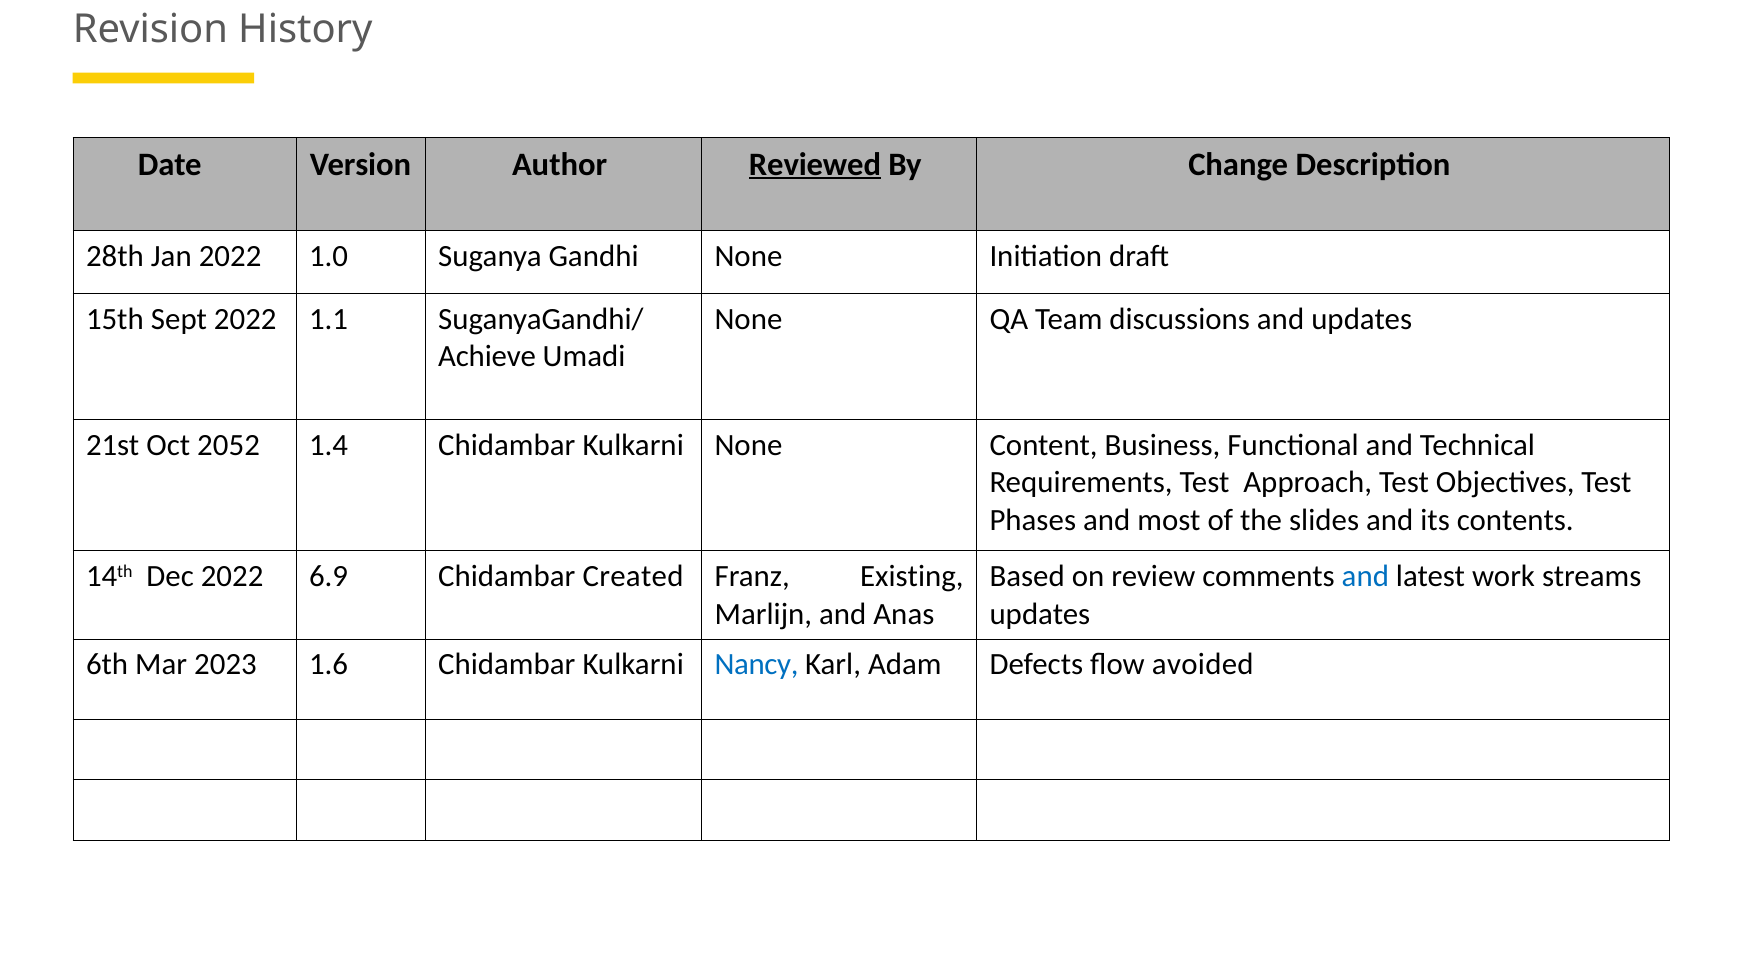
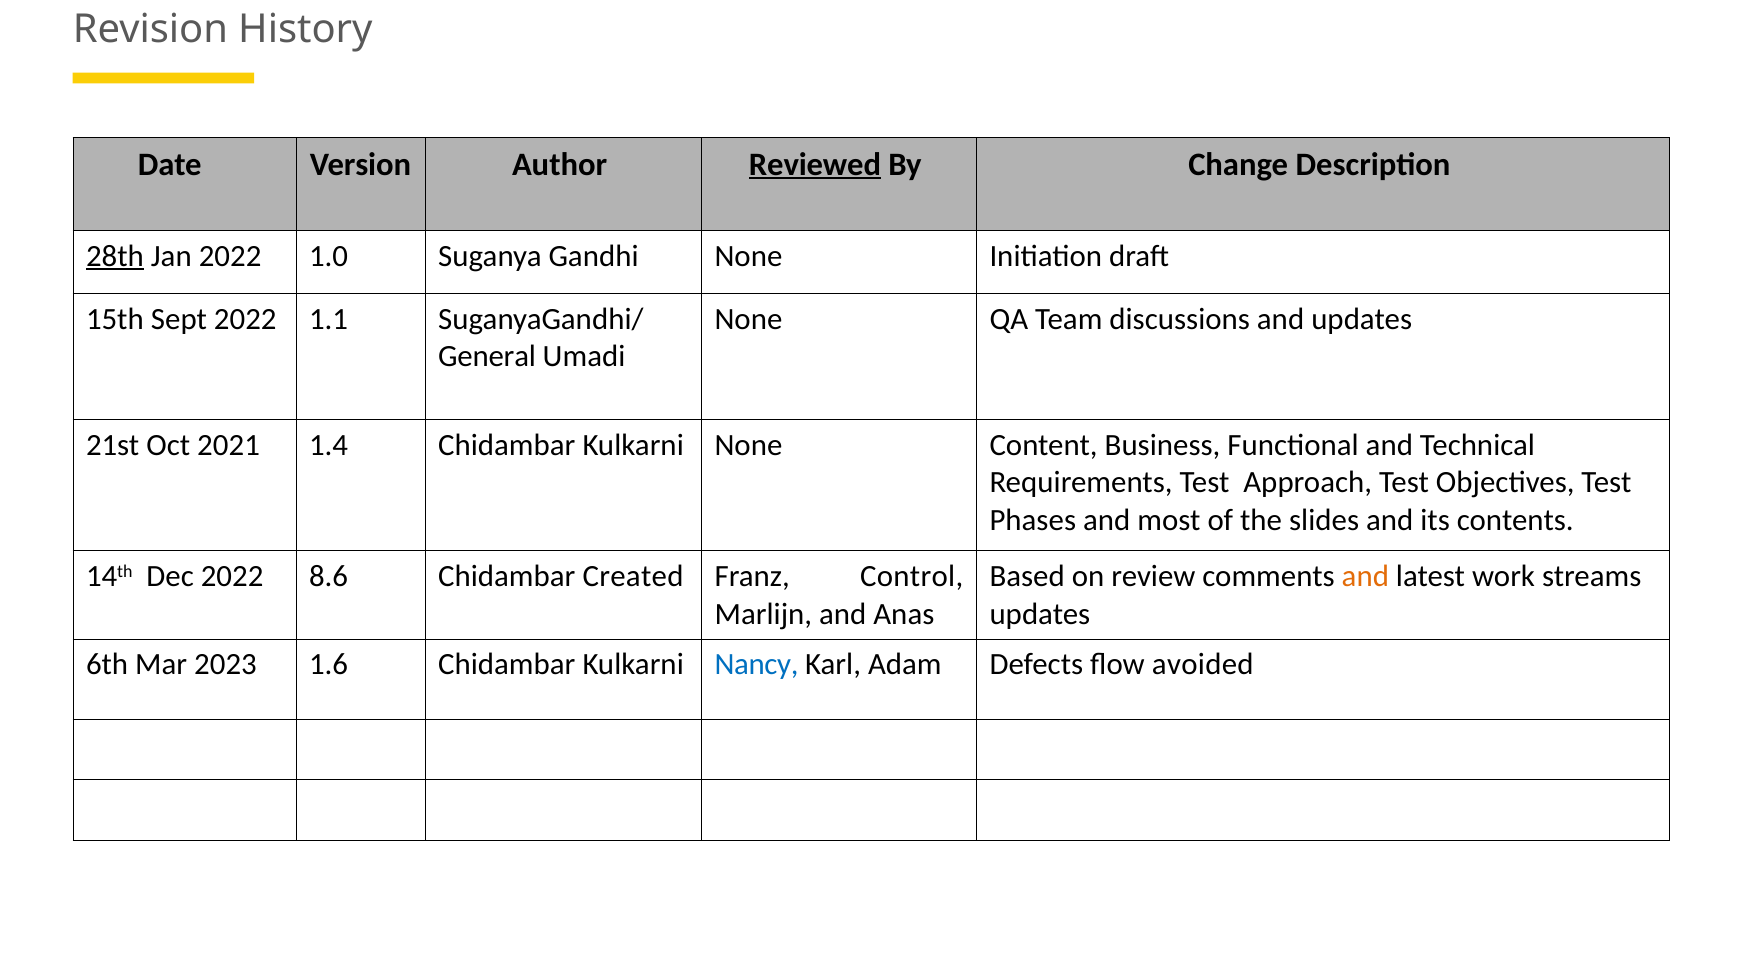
28th underline: none -> present
Achieve: Achieve -> General
2052: 2052 -> 2021
6.9: 6.9 -> 8.6
Existing: Existing -> Control
and at (1365, 577) colour: blue -> orange
